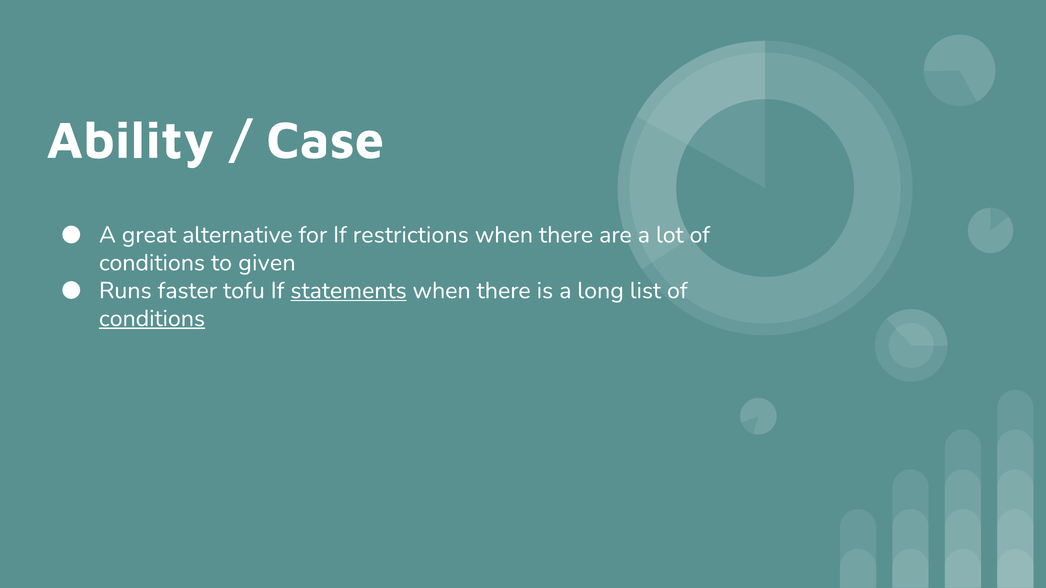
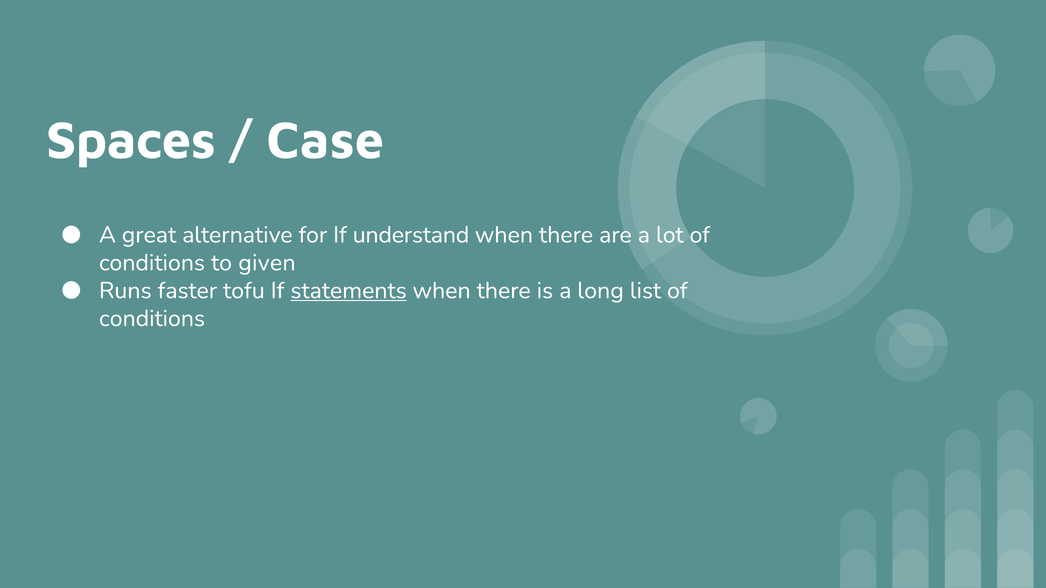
Ability: Ability -> Spaces
restrictions: restrictions -> understand
conditions at (152, 319) underline: present -> none
